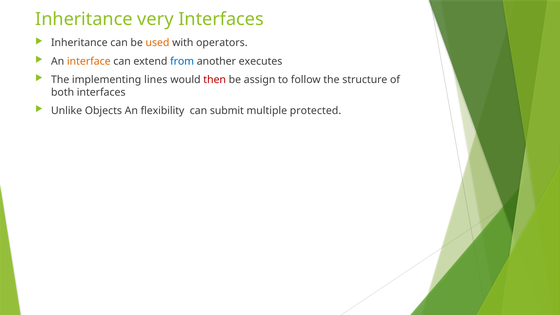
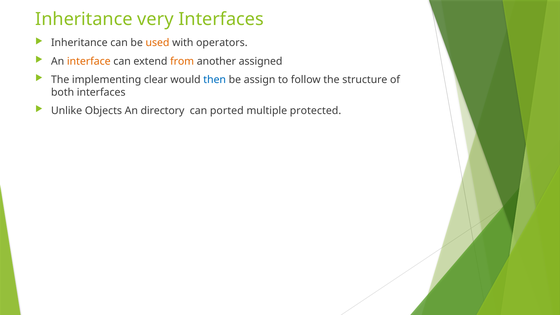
from colour: blue -> orange
executes: executes -> assigned
lines: lines -> clear
then colour: red -> blue
flexibility: flexibility -> directory
submit: submit -> ported
